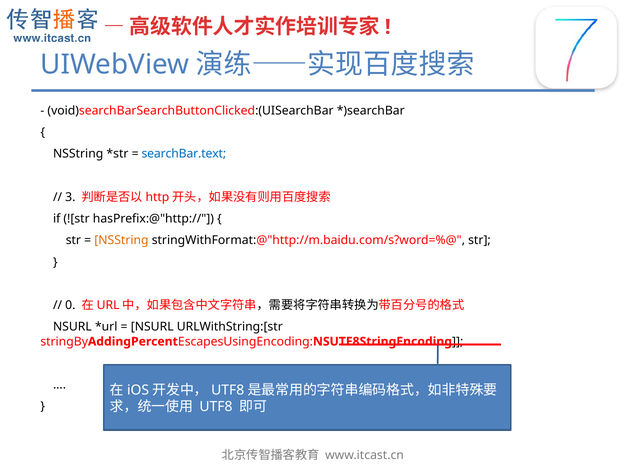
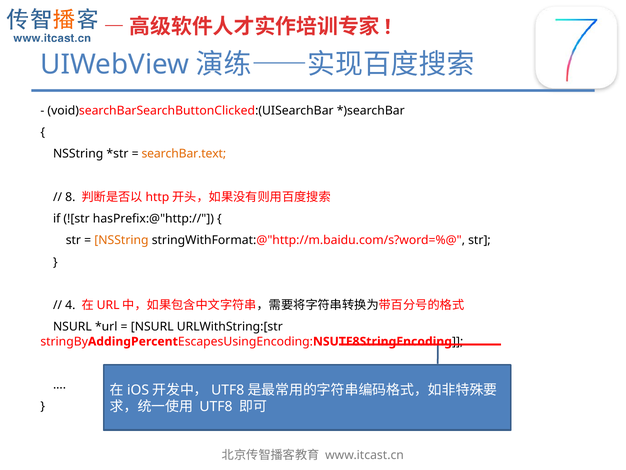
searchBar.text colour: blue -> orange
3: 3 -> 8
0: 0 -> 4
